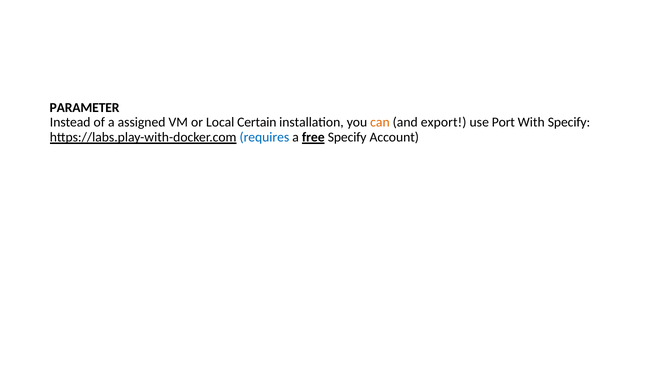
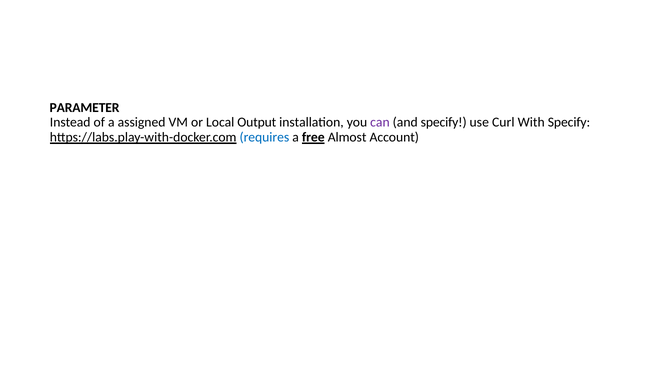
Certain: Certain -> Output
can colour: orange -> purple
and export: export -> specify
Port: Port -> Curl
free Specify: Specify -> Almost
